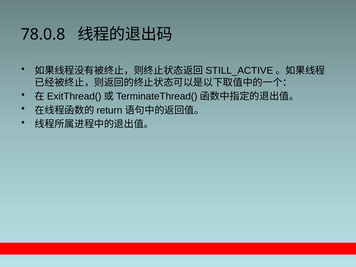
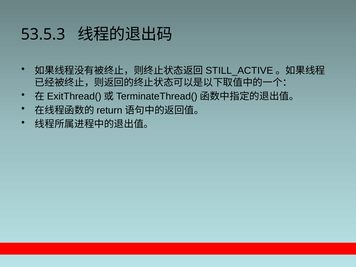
78.0.8: 78.0.8 -> 53.5.3
